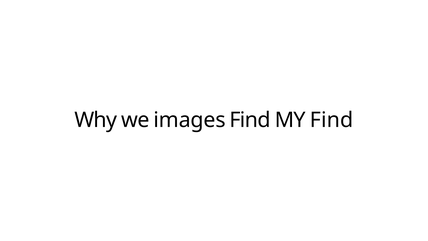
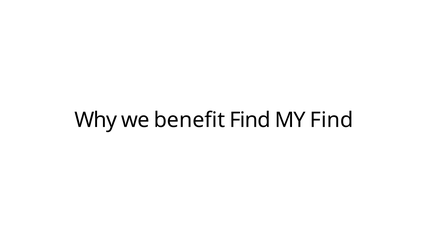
images: images -> benefit
